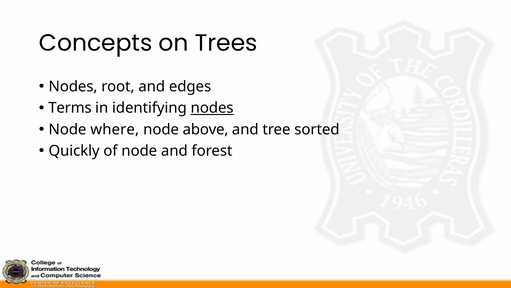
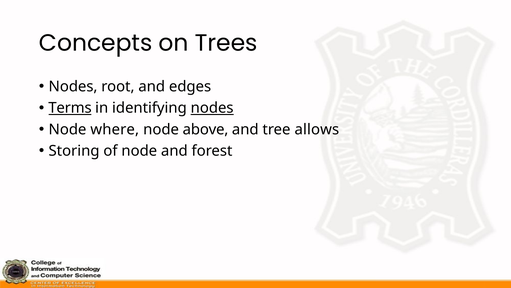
Terms underline: none -> present
sorted: sorted -> allows
Quickly: Quickly -> Storing
